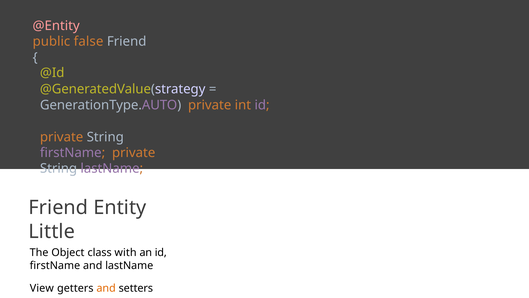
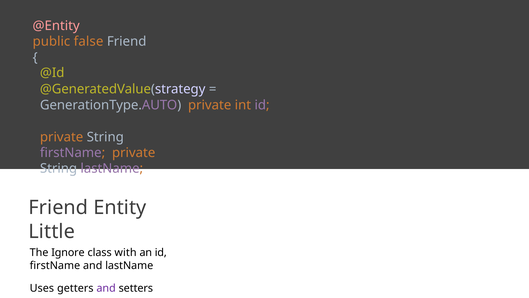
Object: Object -> Ignore
View: View -> Uses
and at (106, 288) colour: orange -> purple
